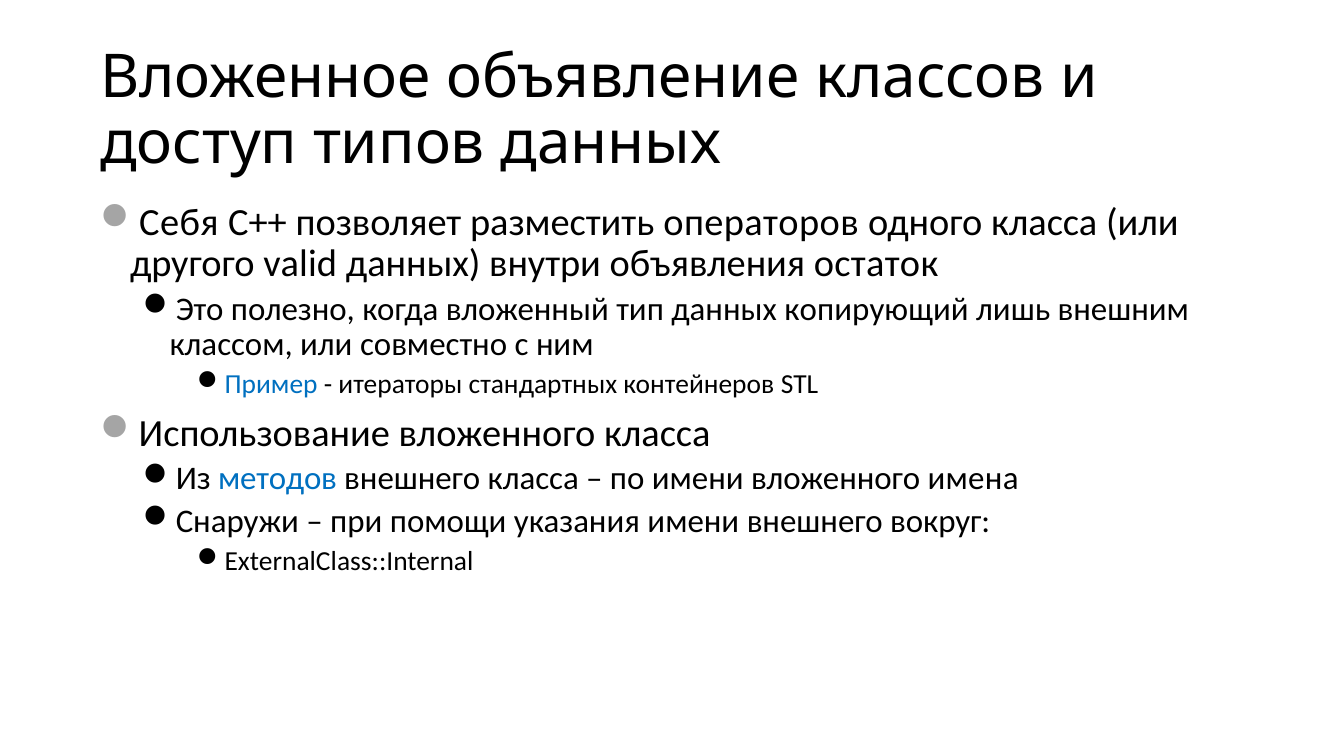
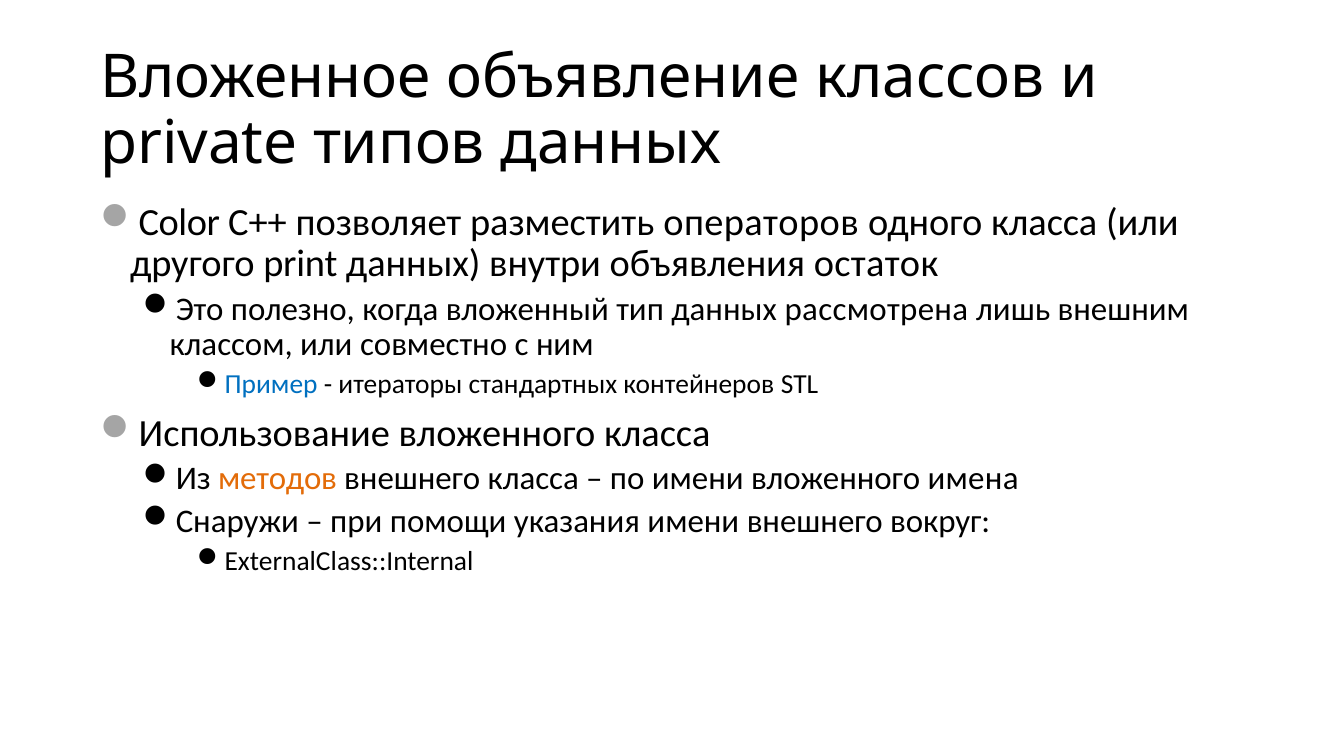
доступ: доступ -> private
Себя: Себя -> Color
valid: valid -> print
копирующий: копирующий -> рассмотрена
методов colour: blue -> orange
